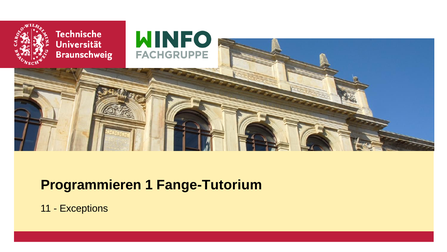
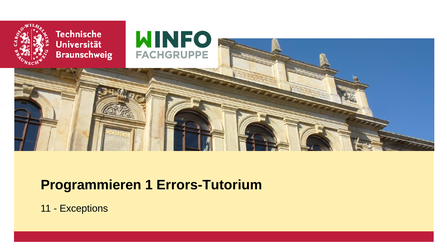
Fange-Tutorium: Fange-Tutorium -> Errors-Tutorium
